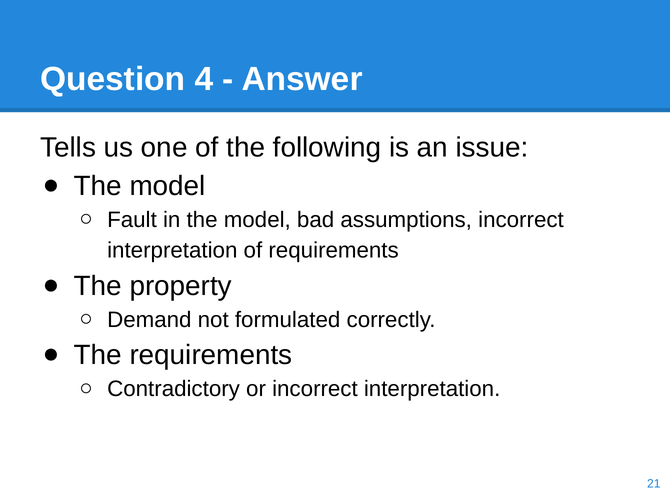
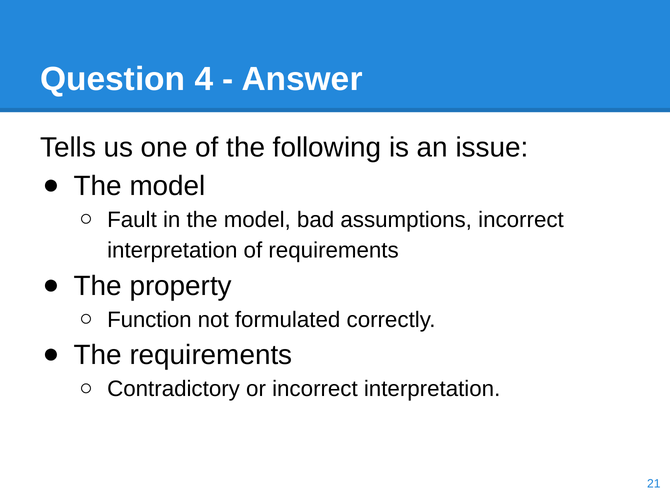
Demand: Demand -> Function
